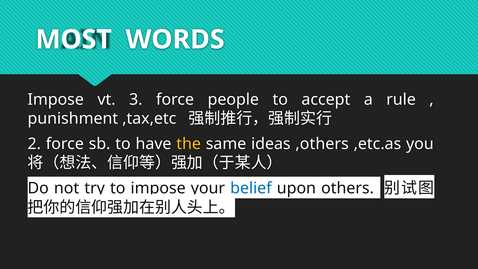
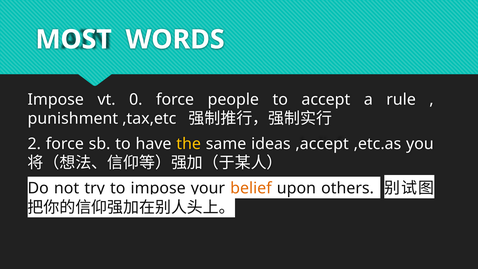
3: 3 -> 0
,others: ,others -> ,accept
belief colour: blue -> orange
